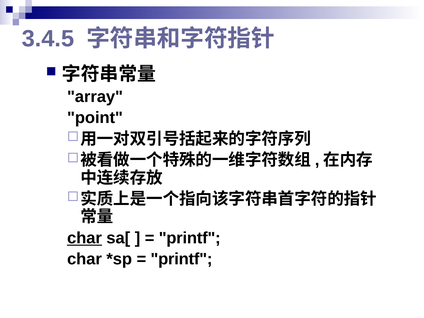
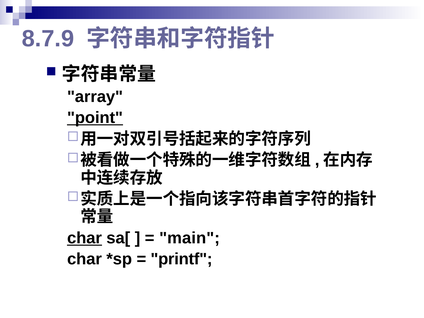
3.4.5: 3.4.5 -> 8.7.9
point underline: none -> present
printf at (190, 238): printf -> main
